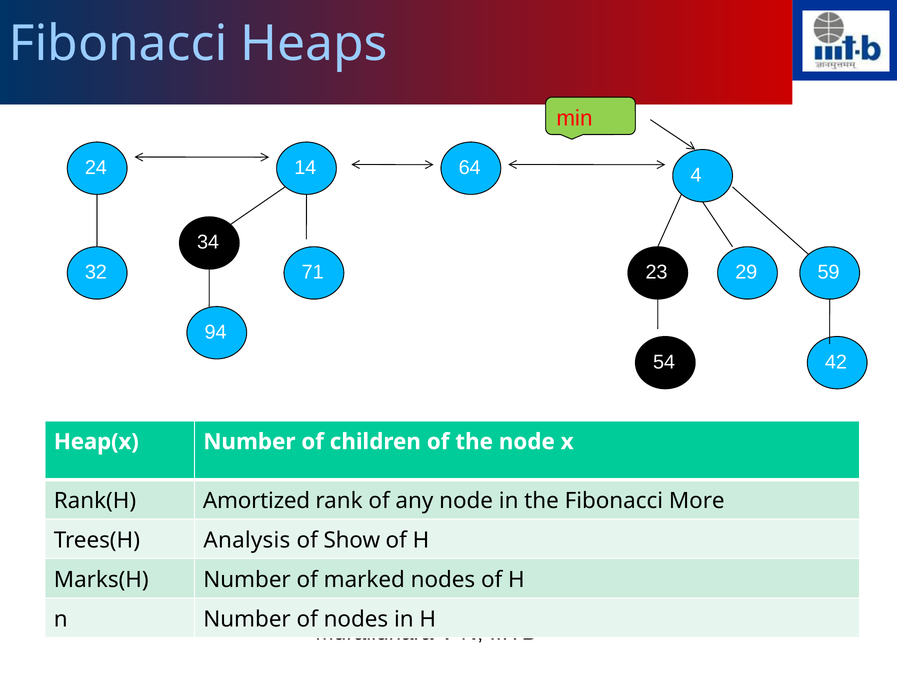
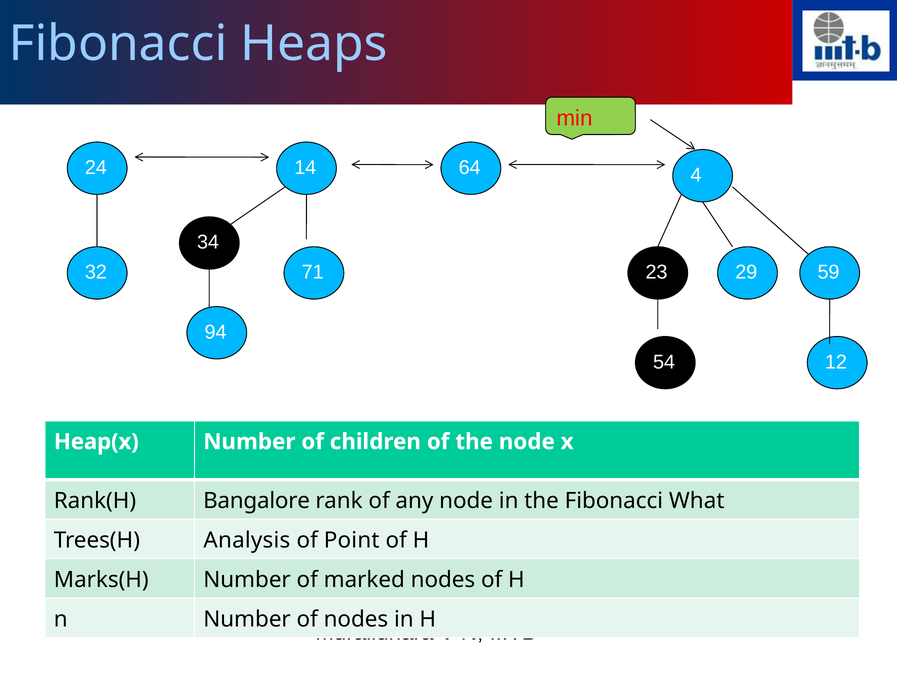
42: 42 -> 12
Amortized: Amortized -> Bangalore
More: More -> What
Show: Show -> Point
